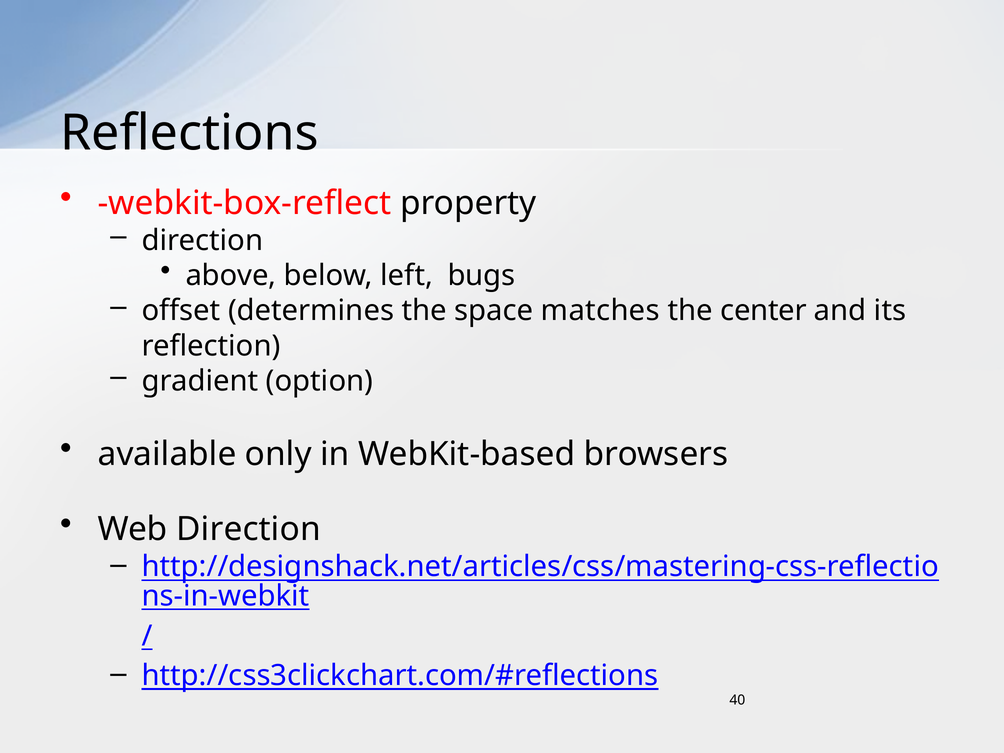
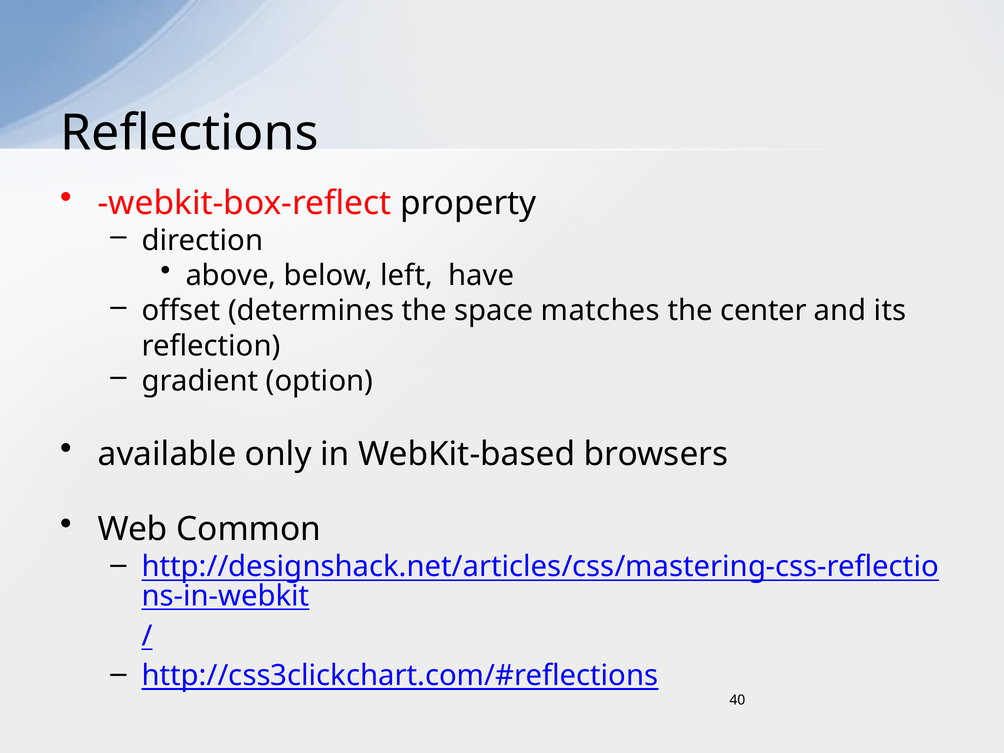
bugs: bugs -> have
Web Direction: Direction -> Common
